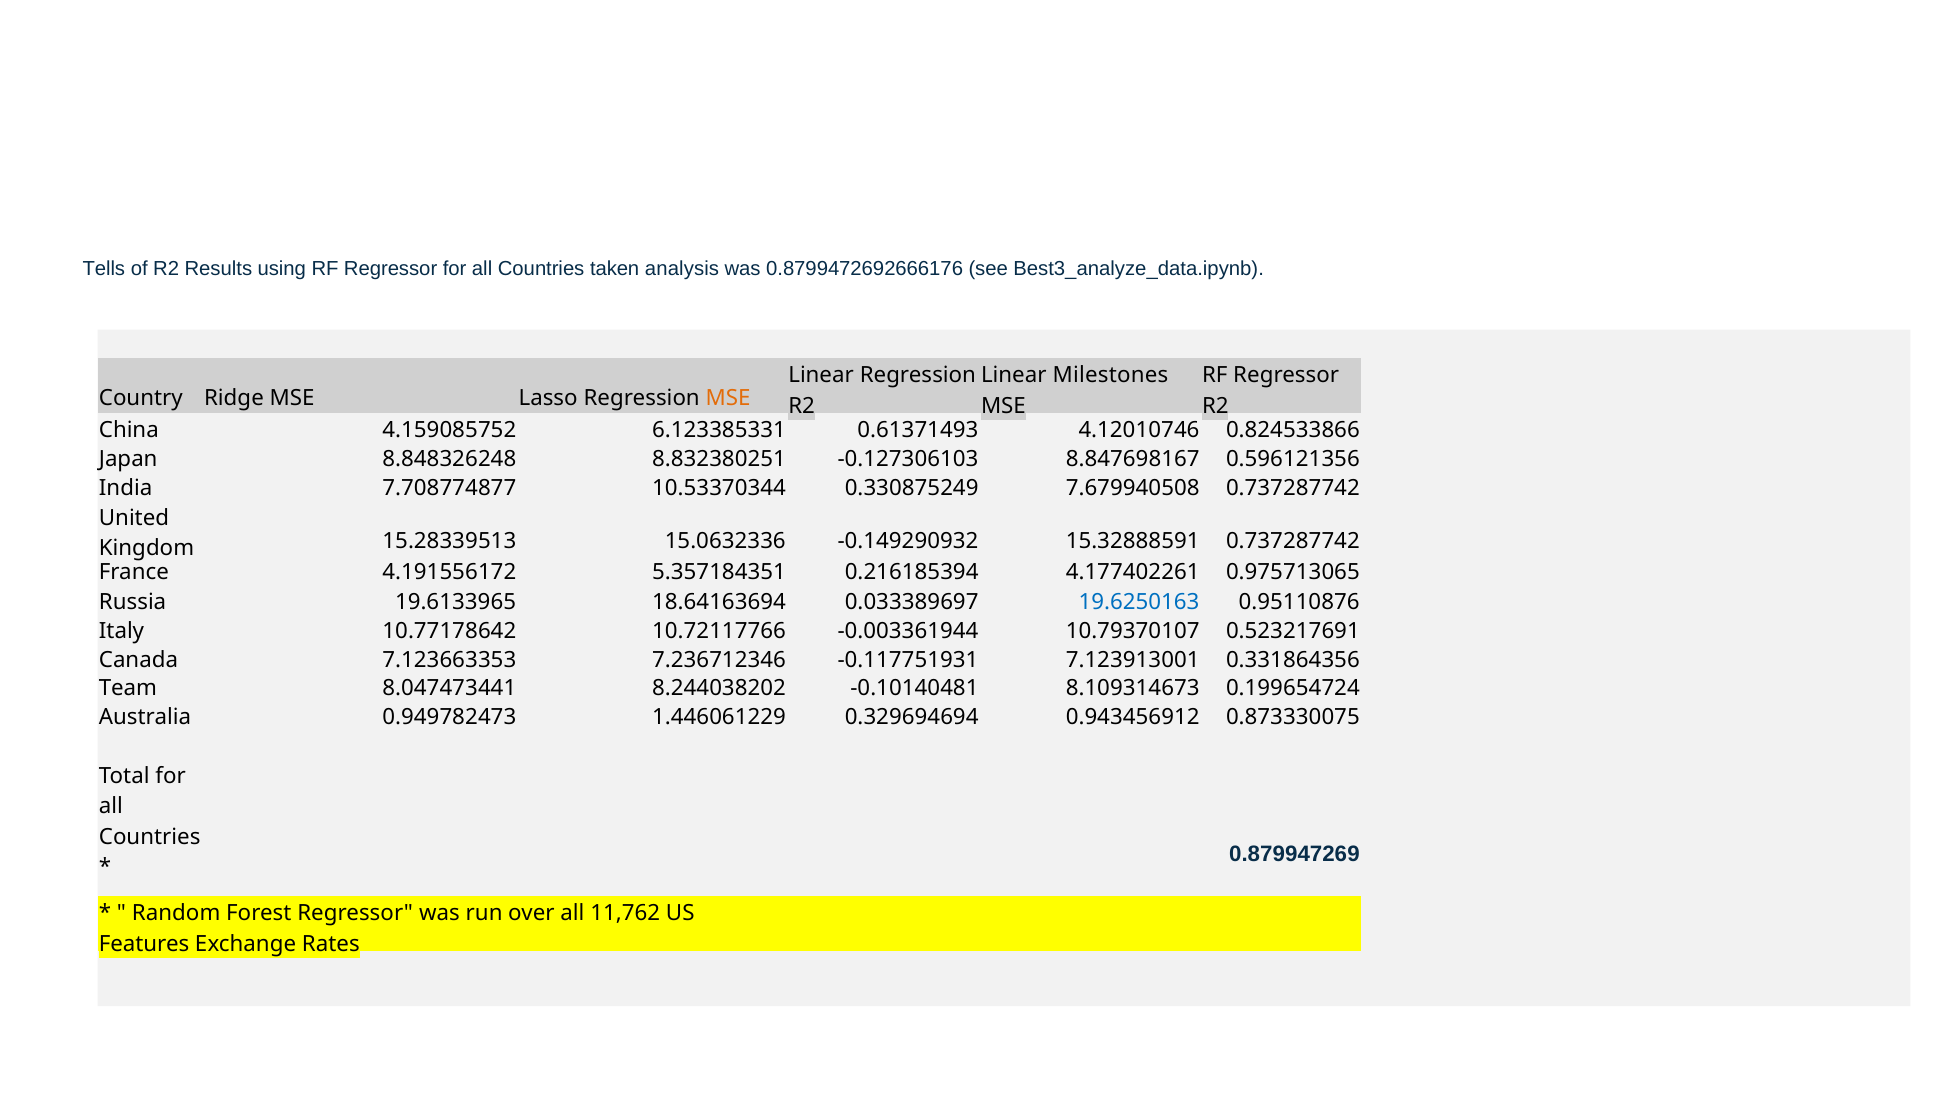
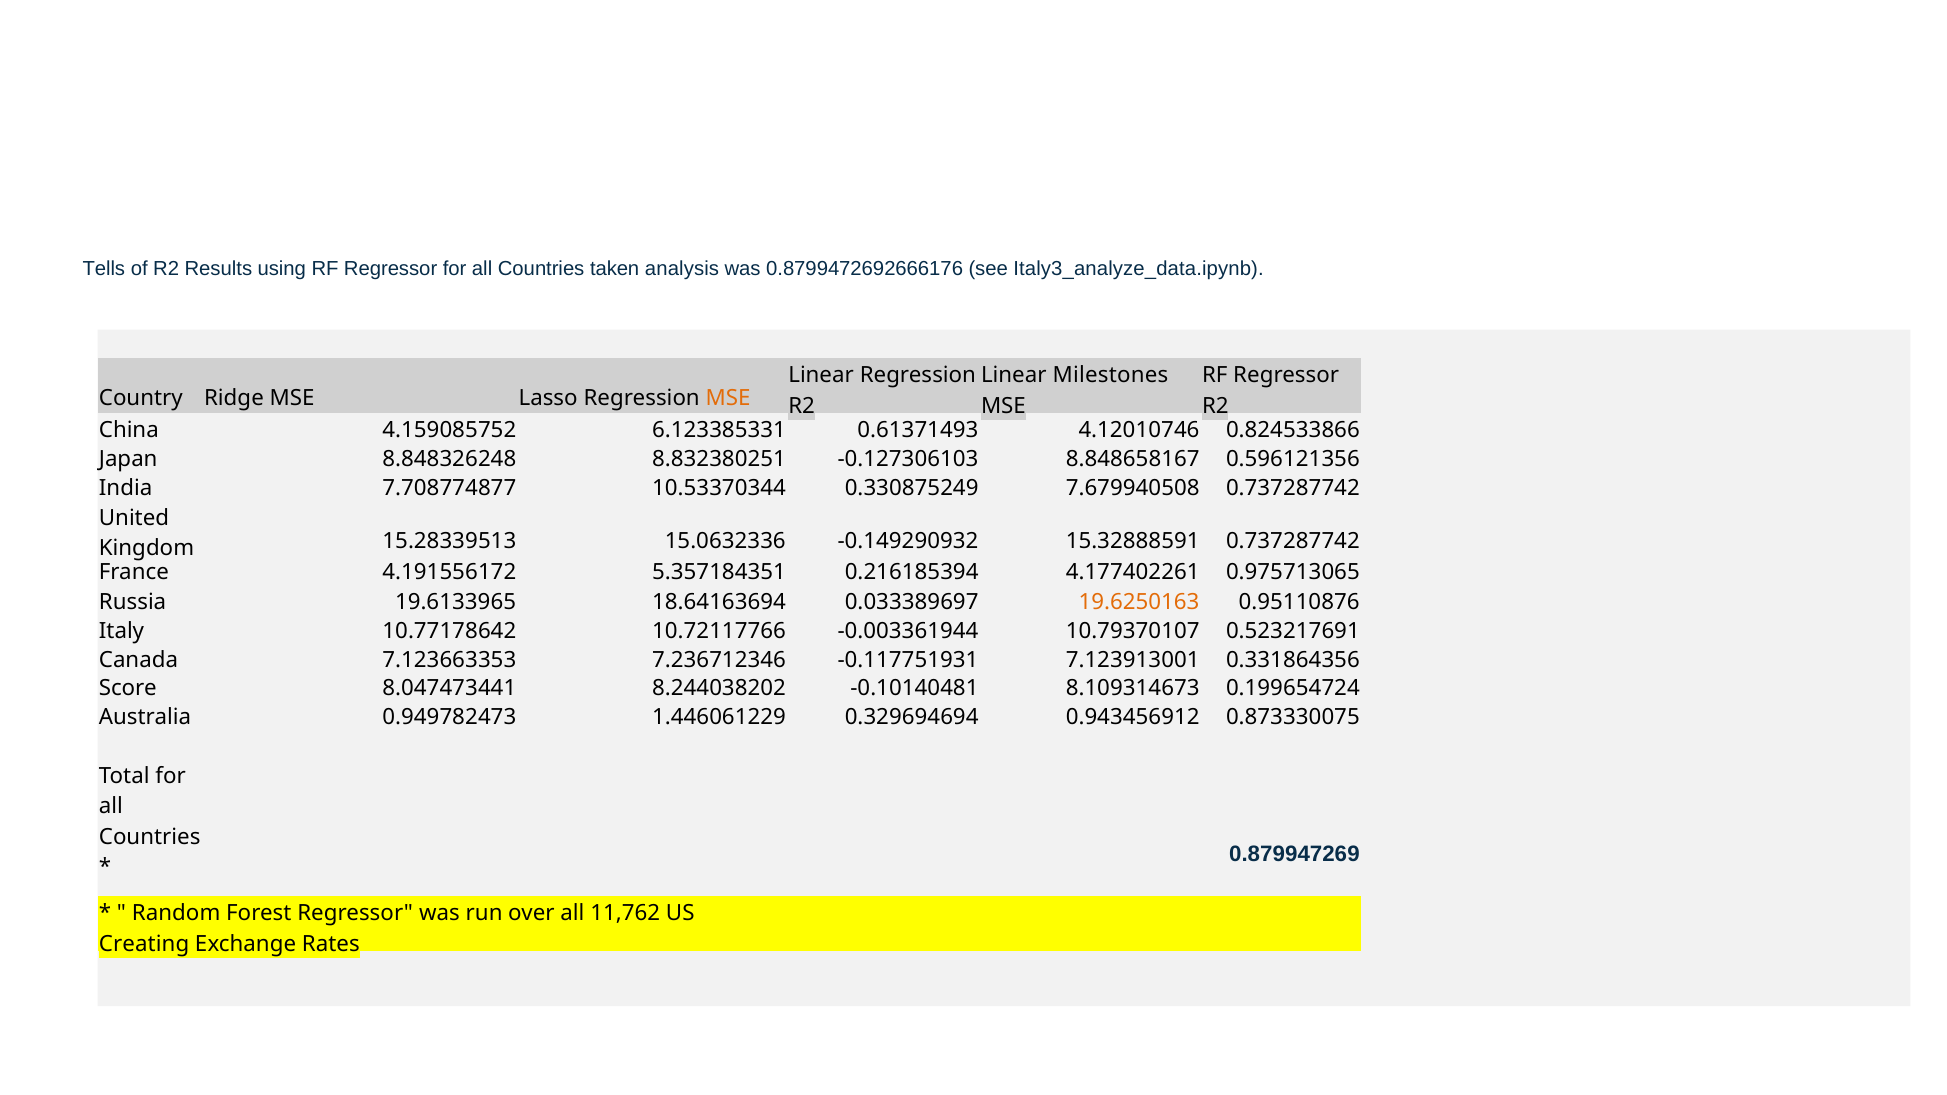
Best3_analyze_data.ipynb: Best3_analyze_data.ipynb -> Italy3_analyze_data.ipynb
8.847698167: 8.847698167 -> 8.848658167
19.6250163 colour: blue -> orange
Team: Team -> Score
Features: Features -> Creating
